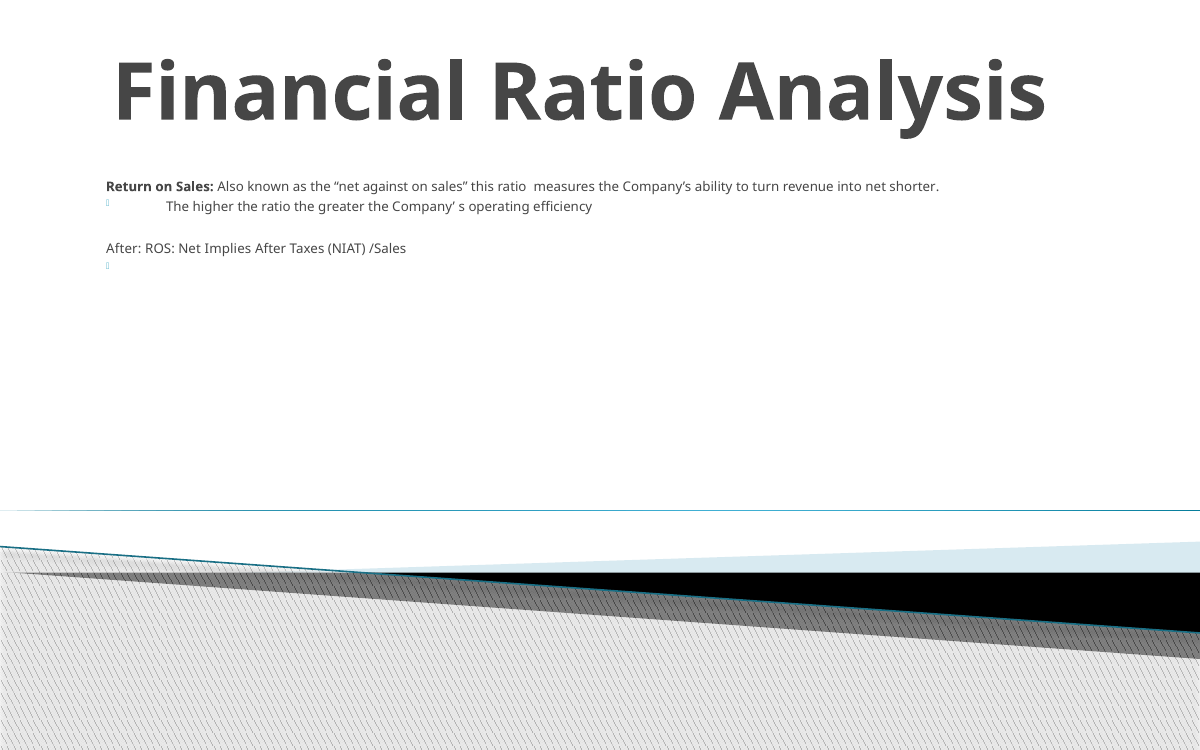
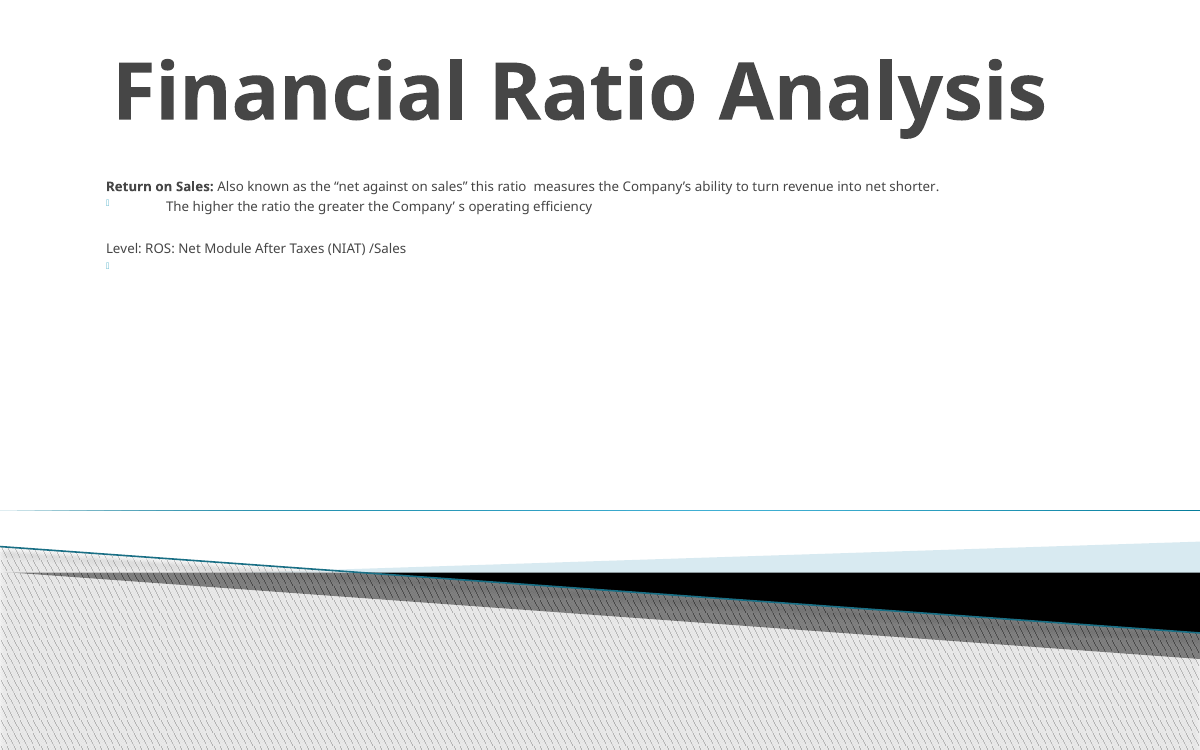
After at (124, 249): After -> Level
Implies: Implies -> Module
